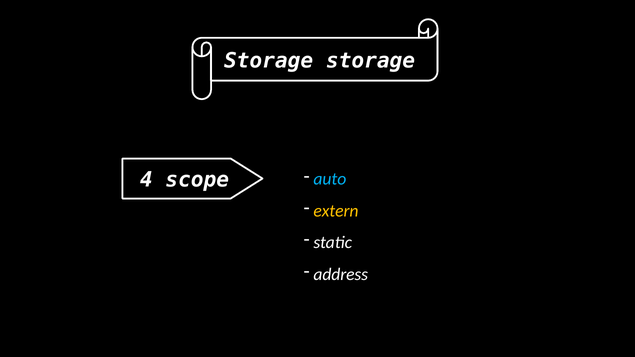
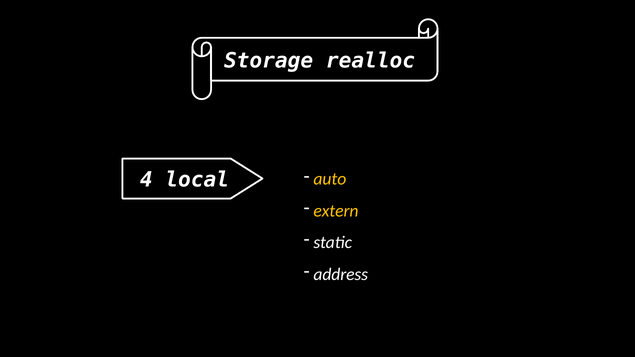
Storage storage: storage -> realloc
scope: scope -> local
auto colour: light blue -> yellow
